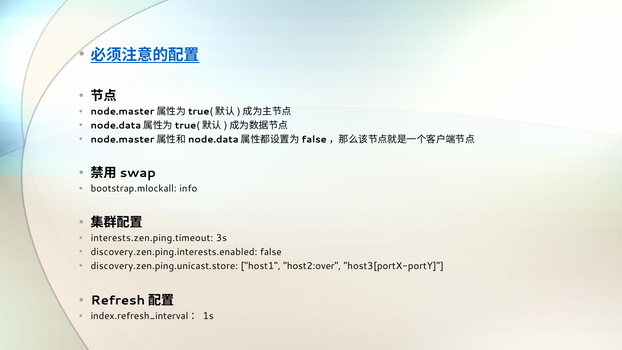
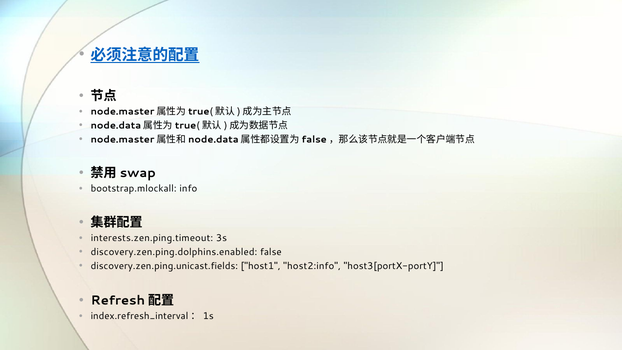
discovery.zen.ping.interests.enabled: discovery.zen.ping.interests.enabled -> discovery.zen.ping.dolphins.enabled
discovery.zen.ping.unicast.store: discovery.zen.ping.unicast.store -> discovery.zen.ping.unicast.fields
host2:over: host2:over -> host2:info
